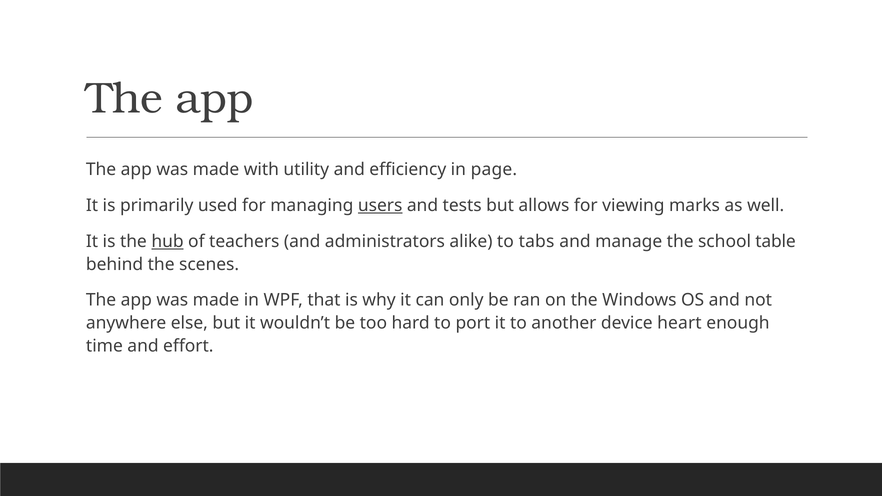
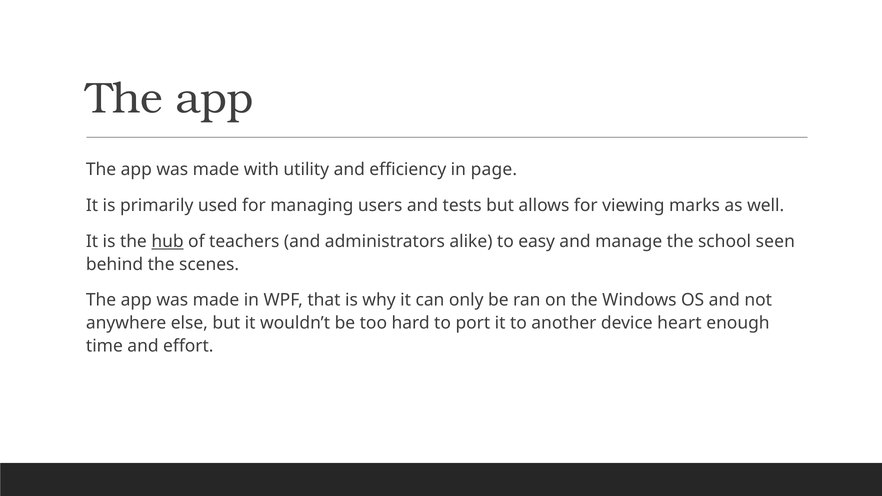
users underline: present -> none
tabs: tabs -> easy
table: table -> seen
